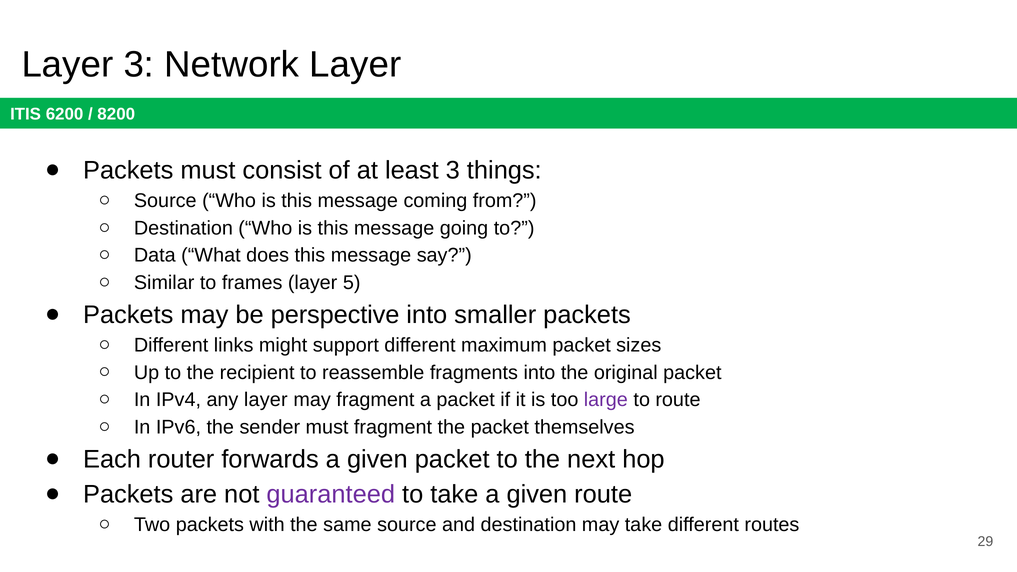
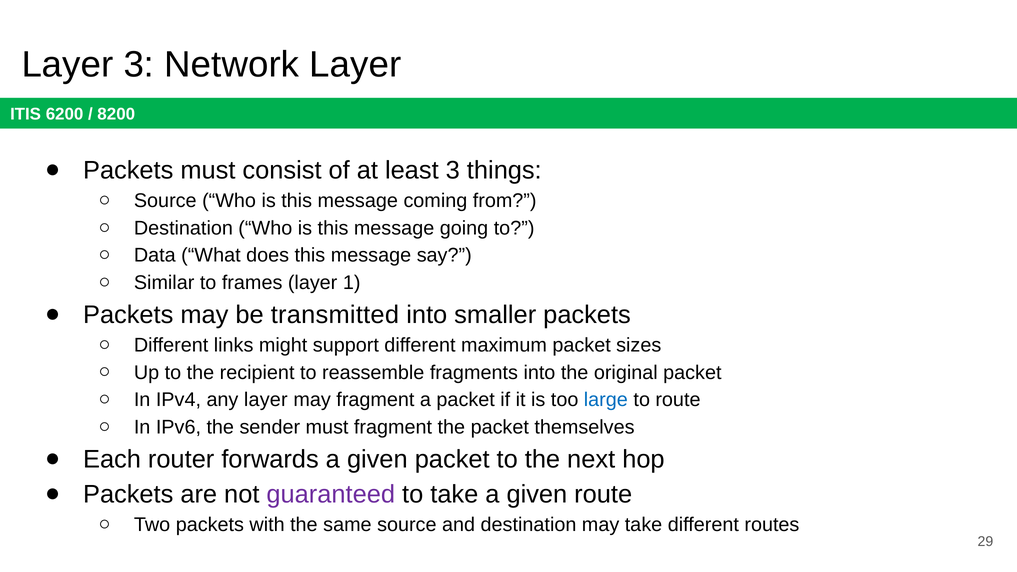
5: 5 -> 1
perspective: perspective -> transmitted
large colour: purple -> blue
